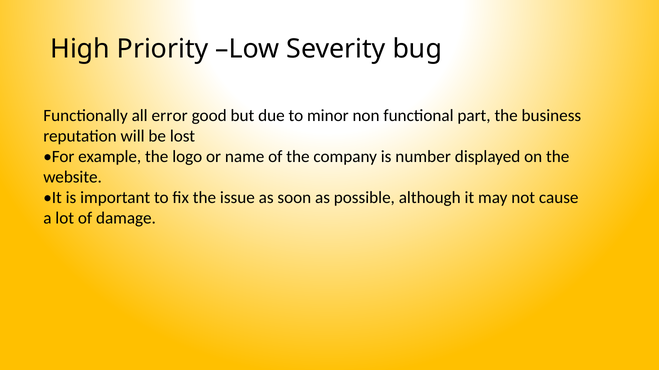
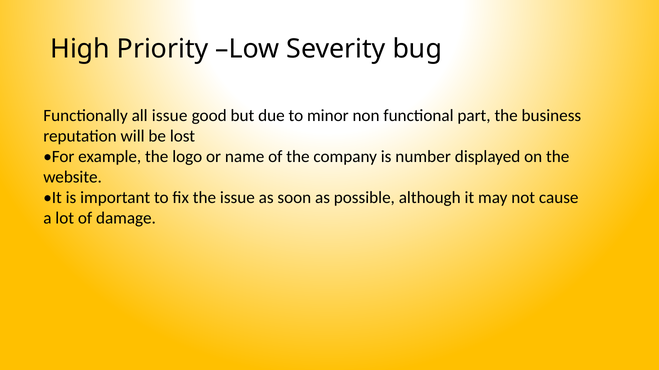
all error: error -> issue
